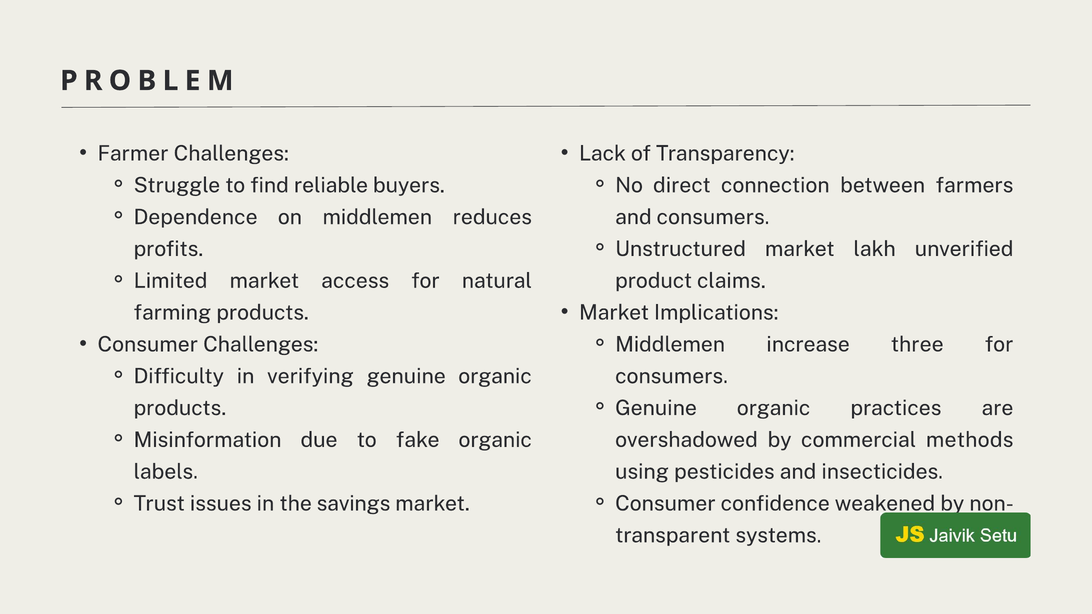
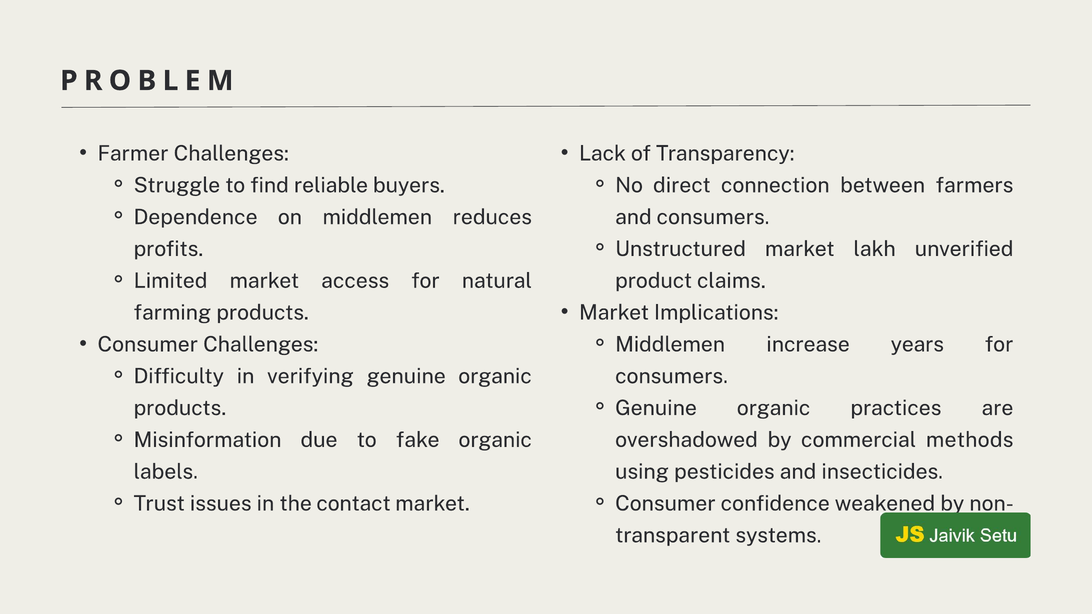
three: three -> years
savings: savings -> contact
